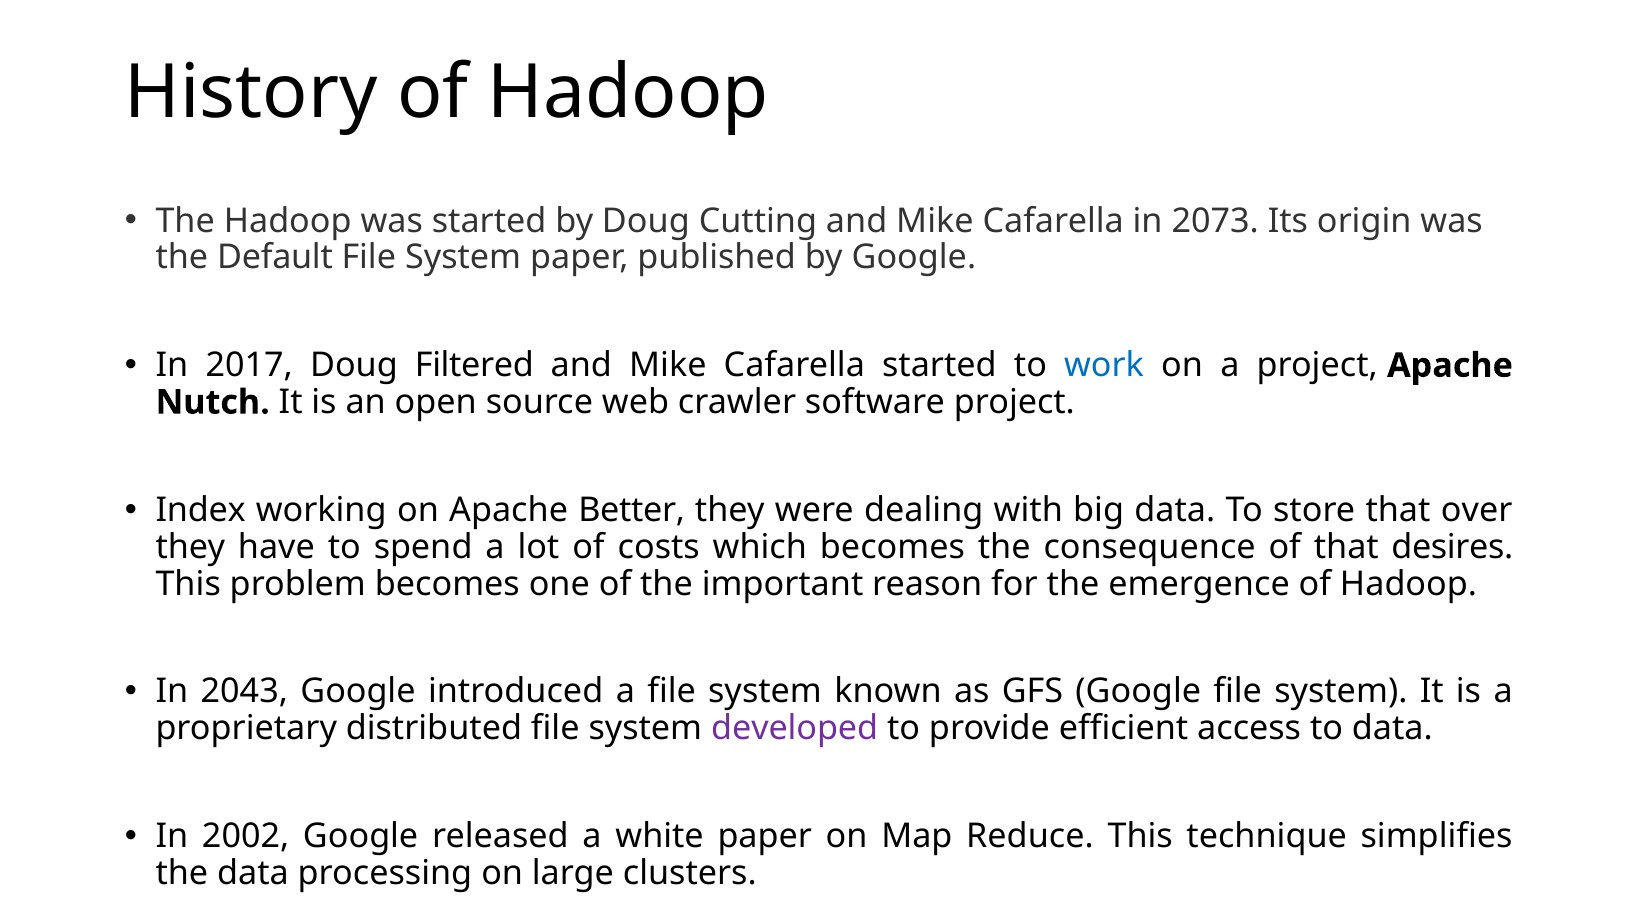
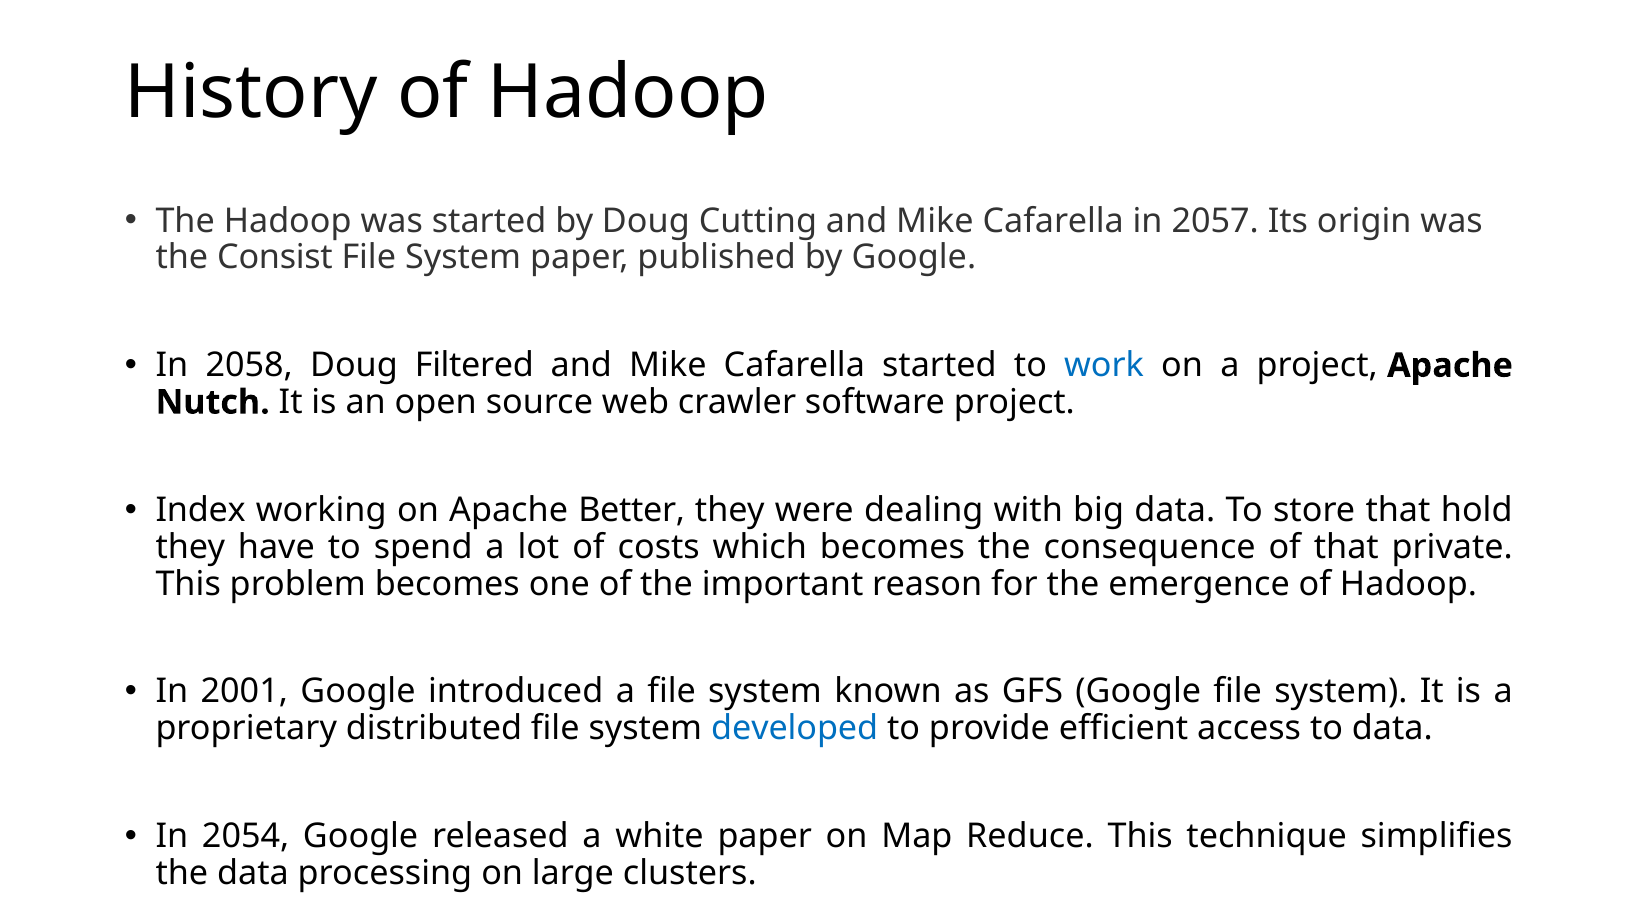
2073: 2073 -> 2057
Default: Default -> Consist
2017: 2017 -> 2058
over: over -> hold
desires: desires -> private
2043: 2043 -> 2001
developed colour: purple -> blue
2002: 2002 -> 2054
